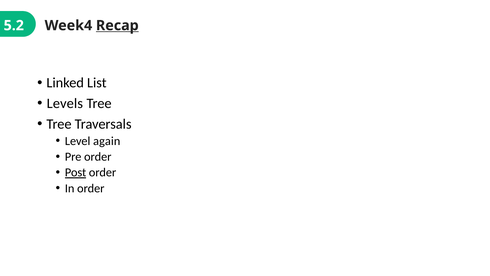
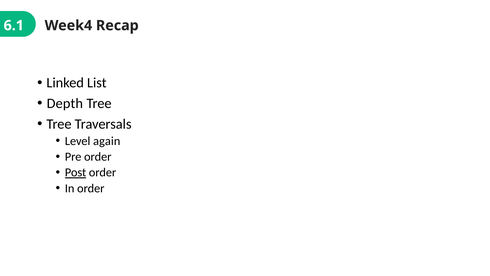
5.2: 5.2 -> 6.1
Recap underline: present -> none
Levels: Levels -> Depth
